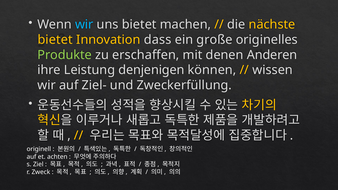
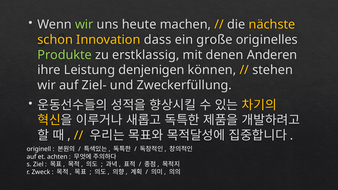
wir at (84, 24) colour: light blue -> light green
uns bietet: bietet -> heute
bietet at (55, 40): bietet -> schon
erschaffen: erschaffen -> erstklassig
wissen: wissen -> stehen
